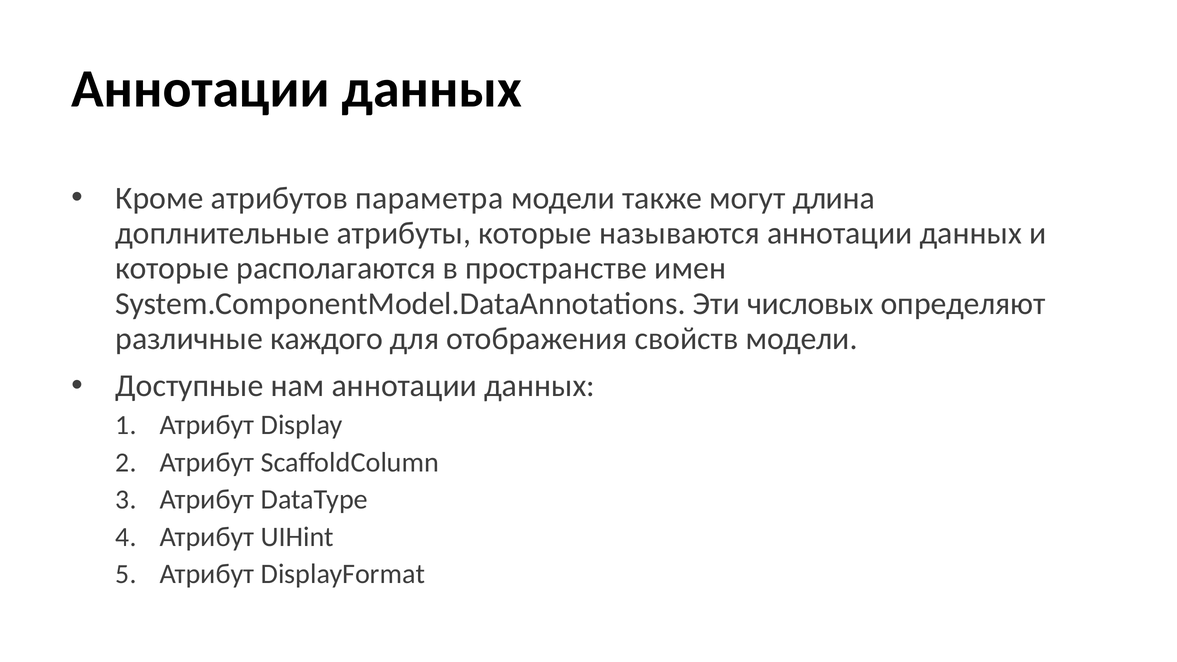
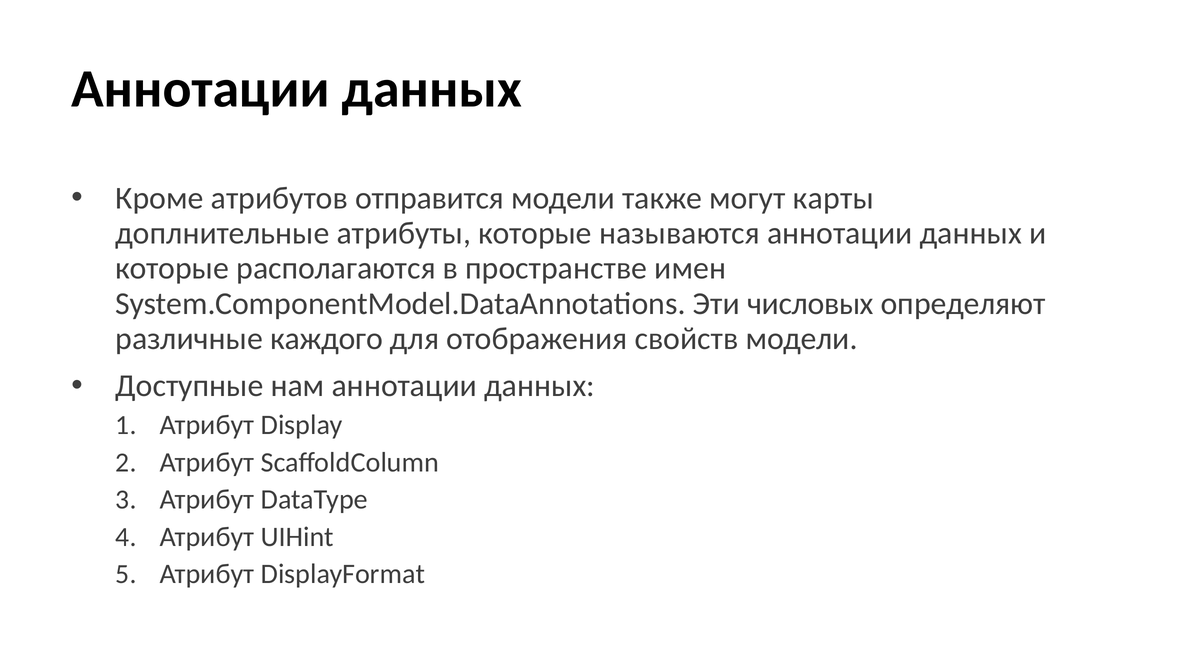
параметра: параметра -> отправится
длина: длина -> карты
